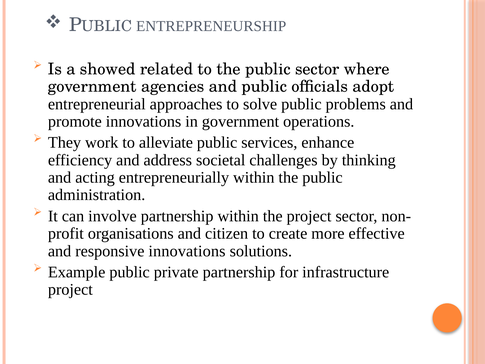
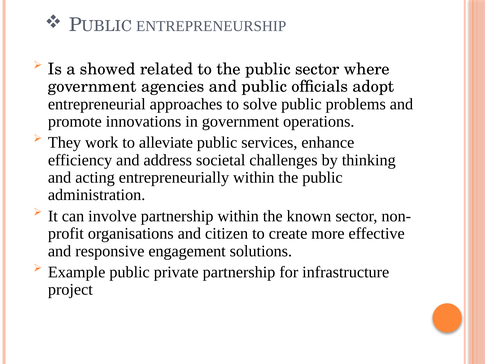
the project: project -> known
responsive innovations: innovations -> engagement
